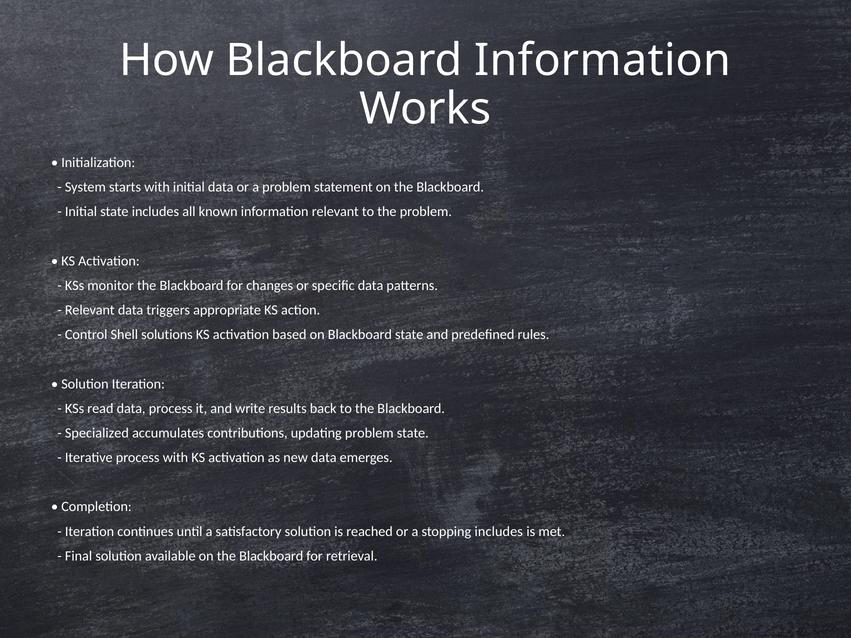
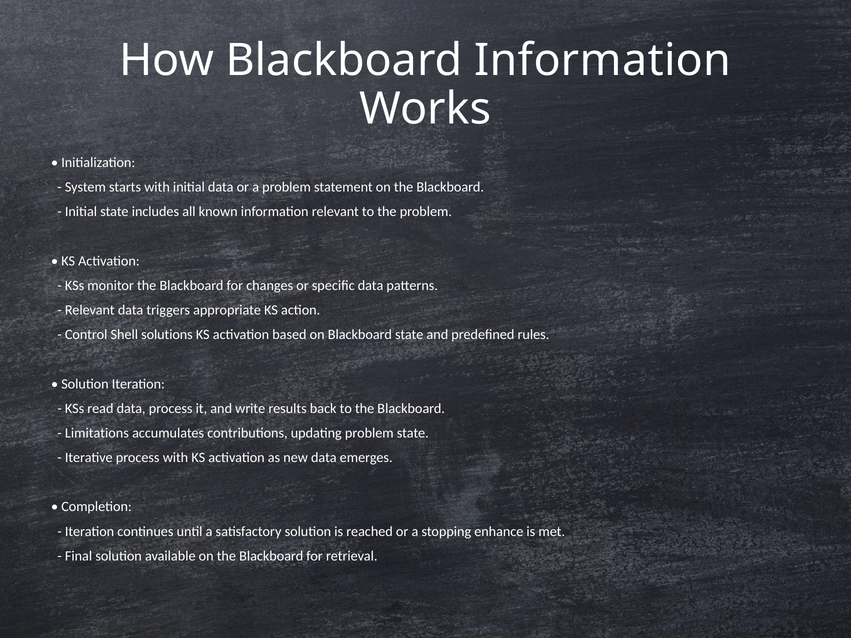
Specialized: Specialized -> Limitations
stopping includes: includes -> enhance
